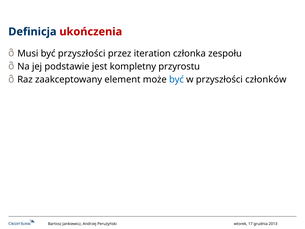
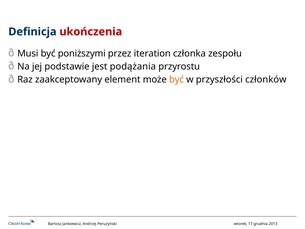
być przyszłości: przyszłości -> poniższymi
kompletny: kompletny -> podążania
być at (176, 79) colour: blue -> orange
